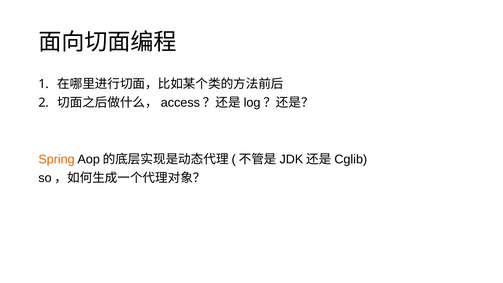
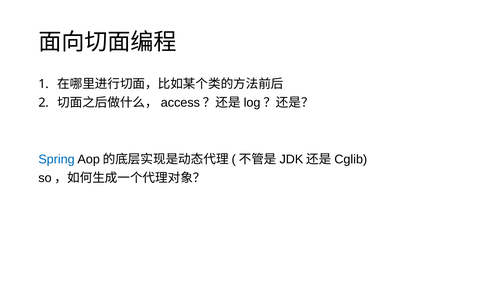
Spring colour: orange -> blue
